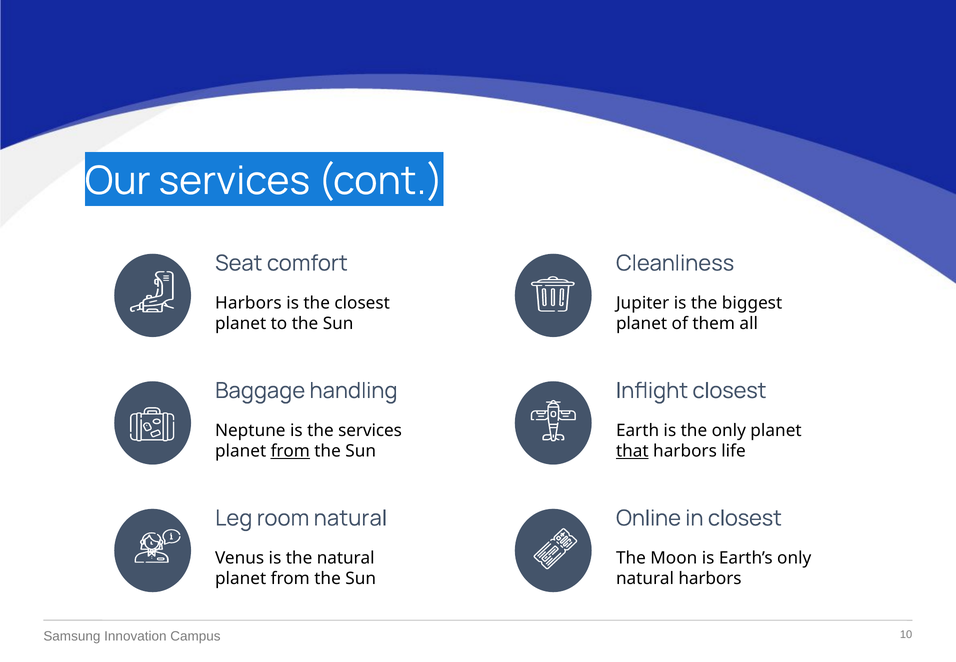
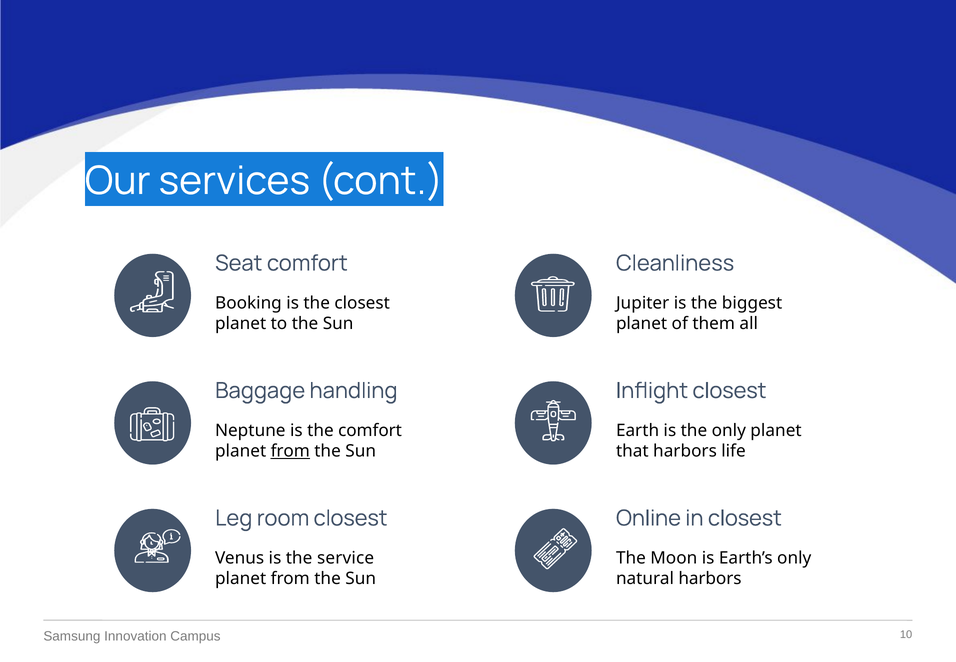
Harbors at (248, 303): Harbors -> Booking
the services: services -> comfort
that underline: present -> none
room natural: natural -> closest
the natural: natural -> service
